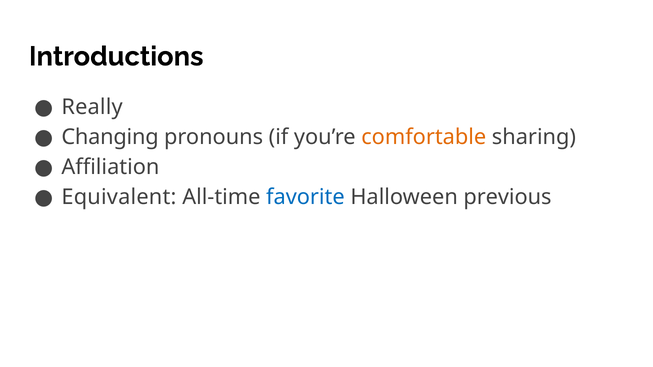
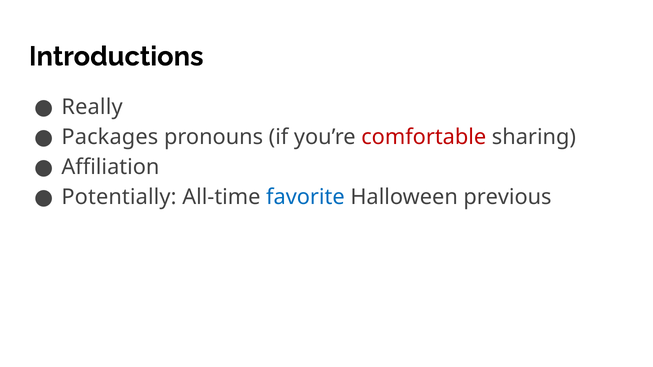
Changing: Changing -> Packages
comfortable colour: orange -> red
Equivalent: Equivalent -> Potentially
